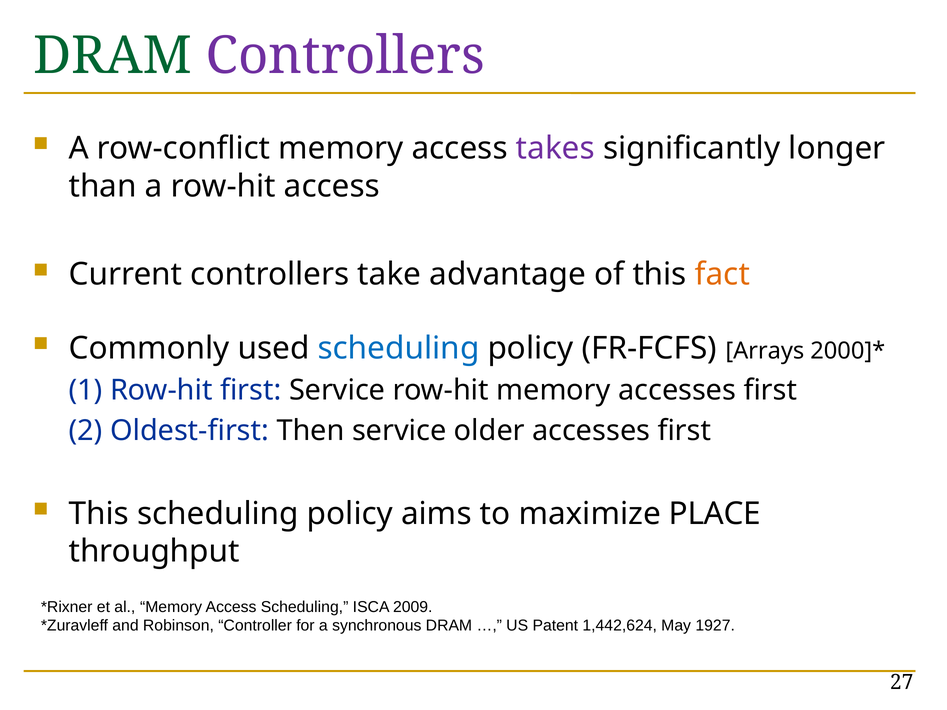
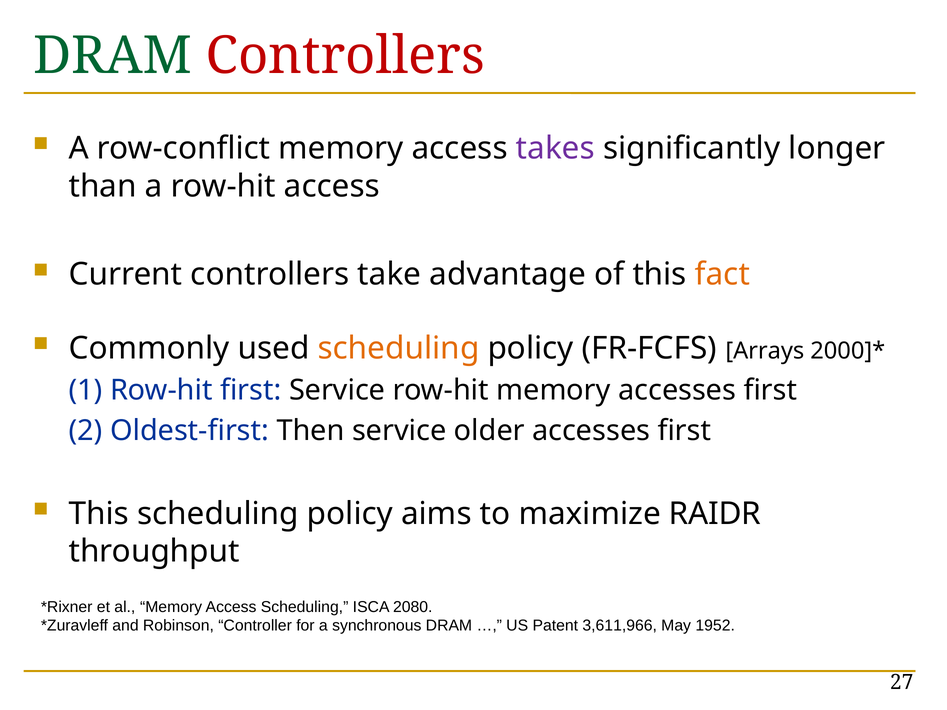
Controllers at (345, 56) colour: purple -> red
scheduling at (399, 348) colour: blue -> orange
PLACE: PLACE -> RAIDR
2009: 2009 -> 2080
1,442,624: 1,442,624 -> 3,611,966
1927: 1927 -> 1952
